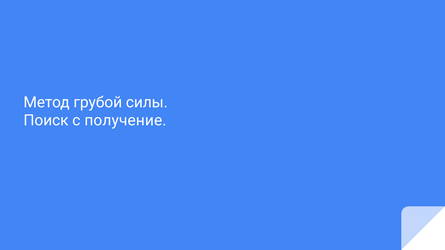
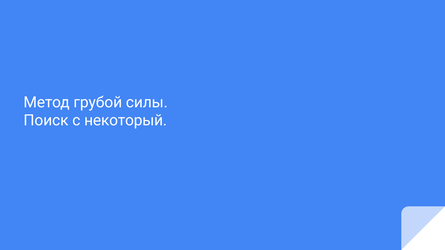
получение: получение -> некоторый
